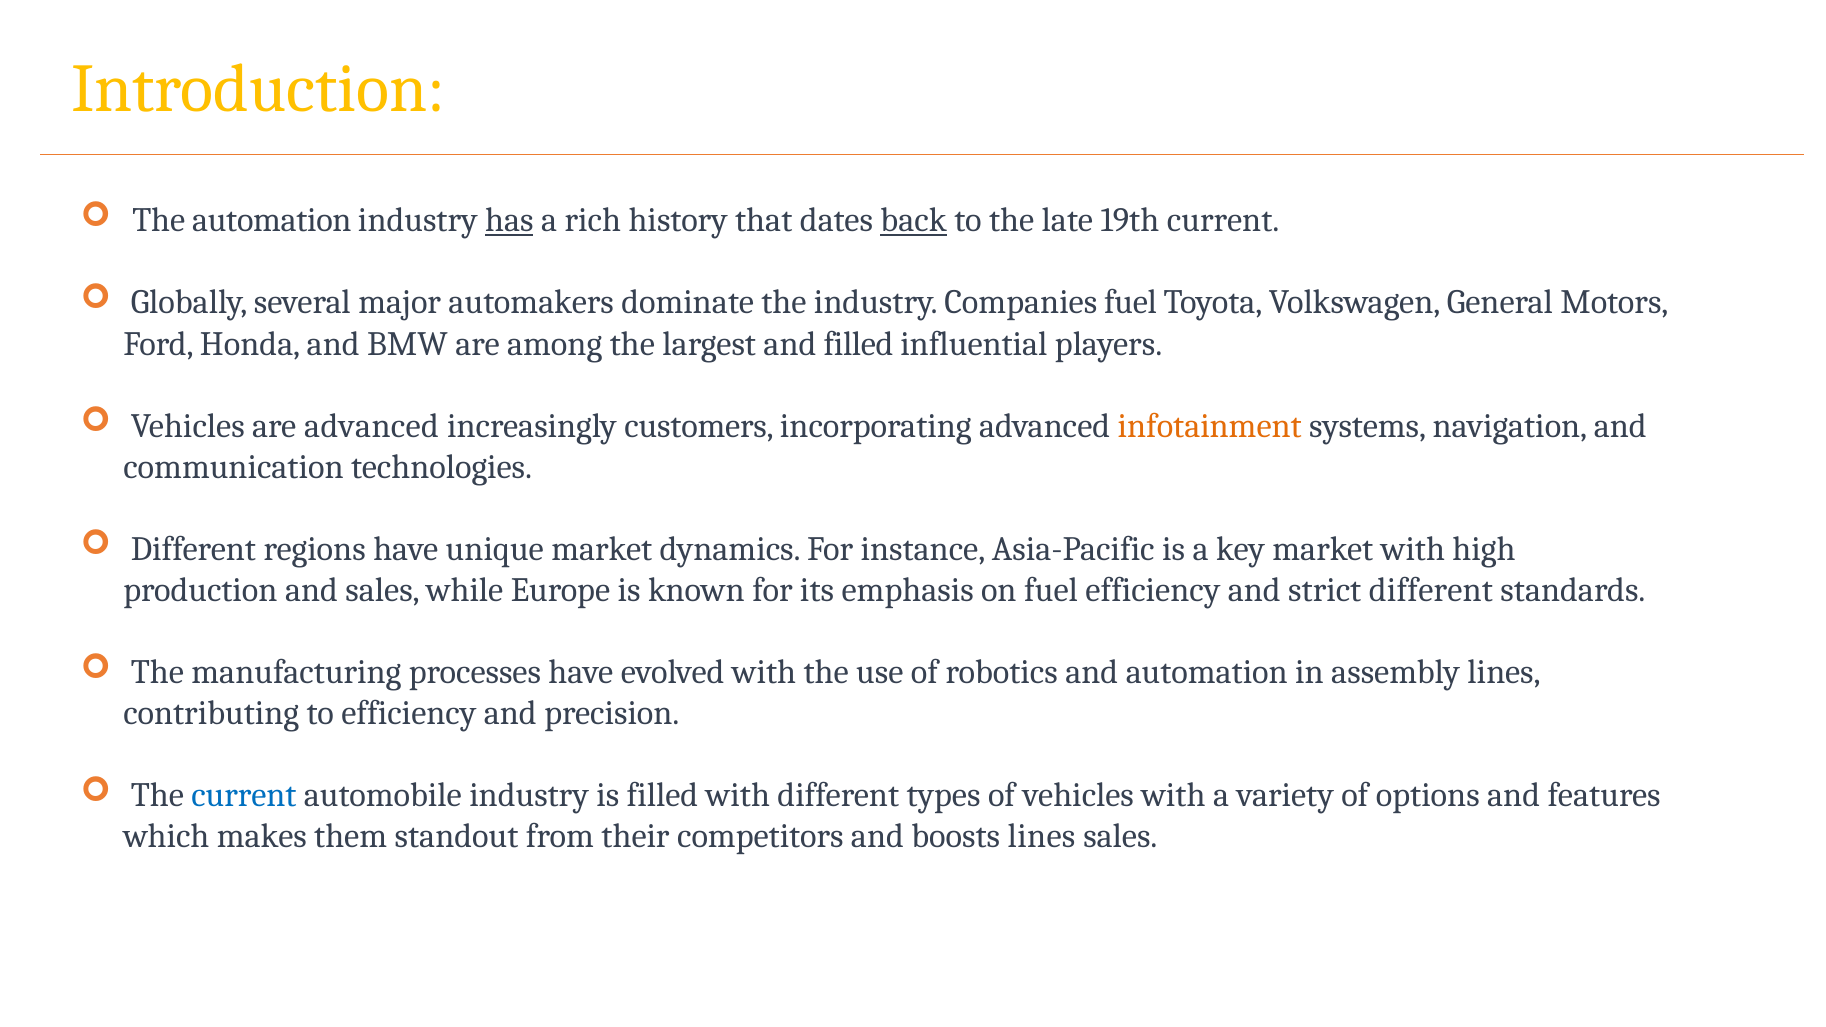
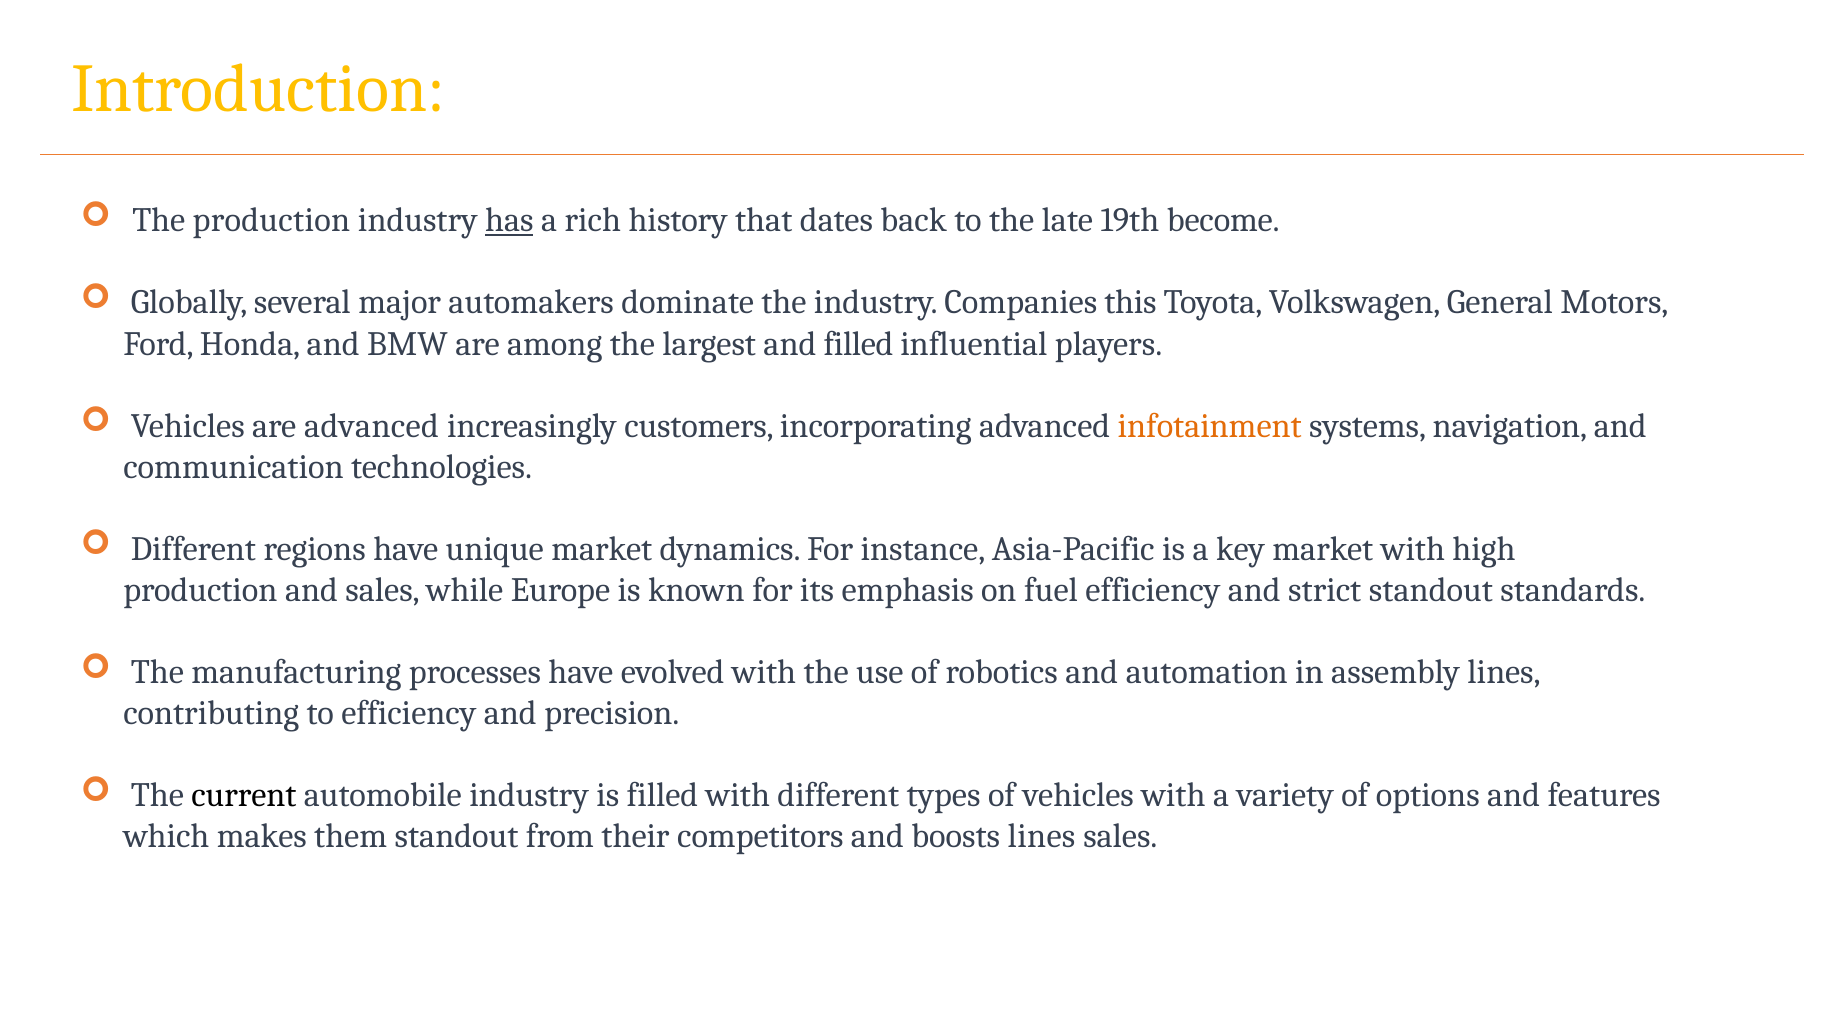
The automation: automation -> production
back underline: present -> none
19th current: current -> become
Companies fuel: fuel -> this
strict different: different -> standout
current at (244, 796) colour: blue -> black
